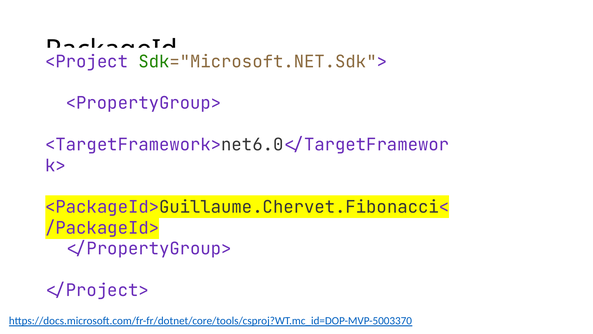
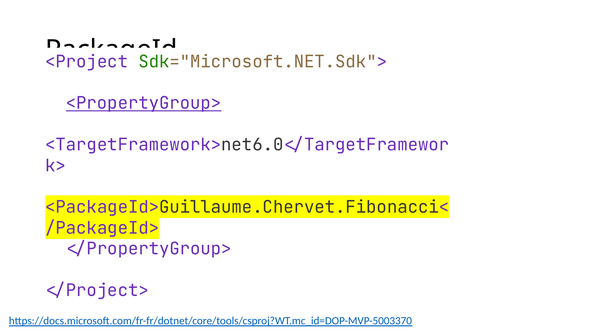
<PropertyGroup> underline: none -> present
